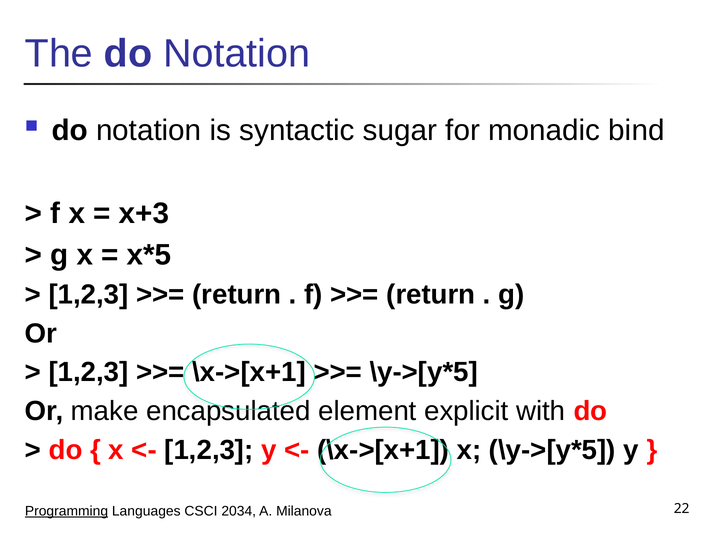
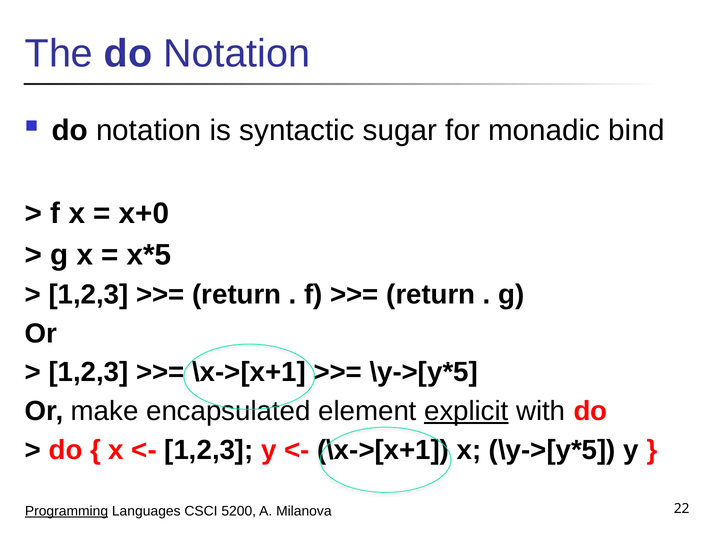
x+3: x+3 -> x+0
explicit underline: none -> present
2034: 2034 -> 5200
